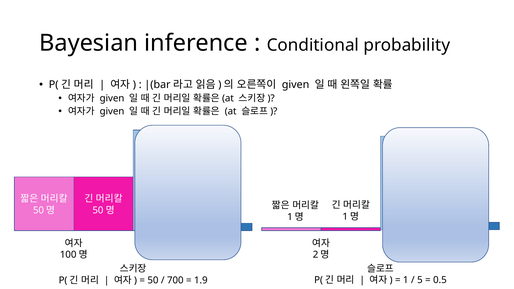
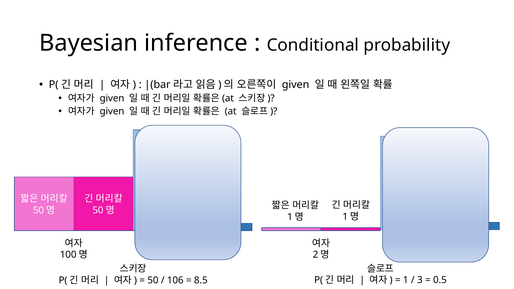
5: 5 -> 3
700: 700 -> 106
1.9: 1.9 -> 8.5
